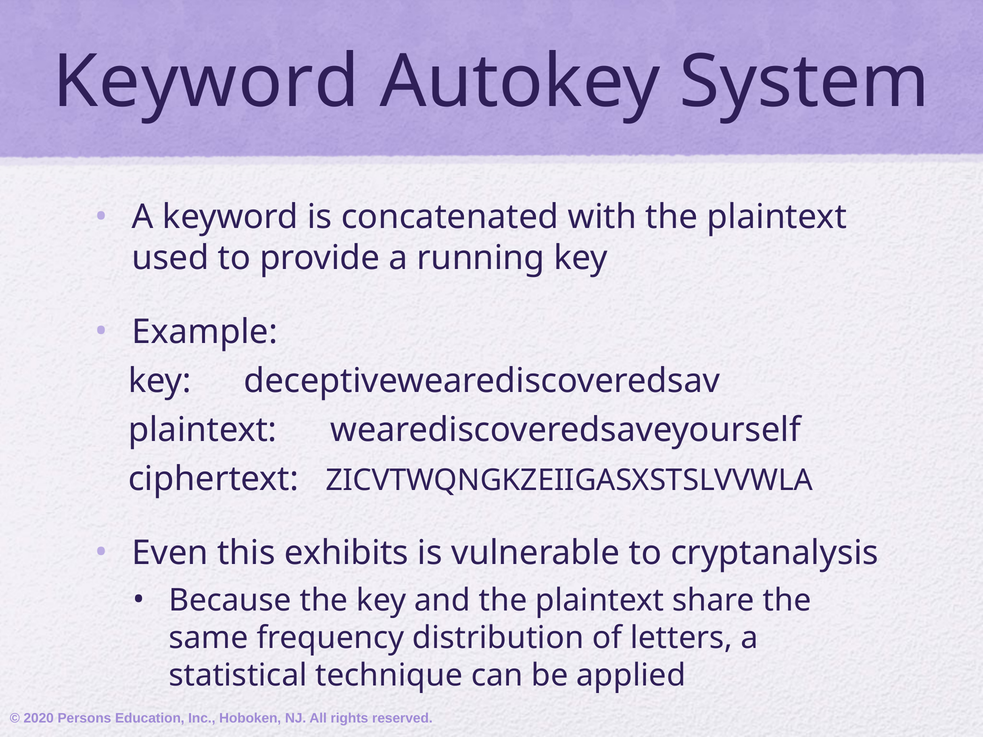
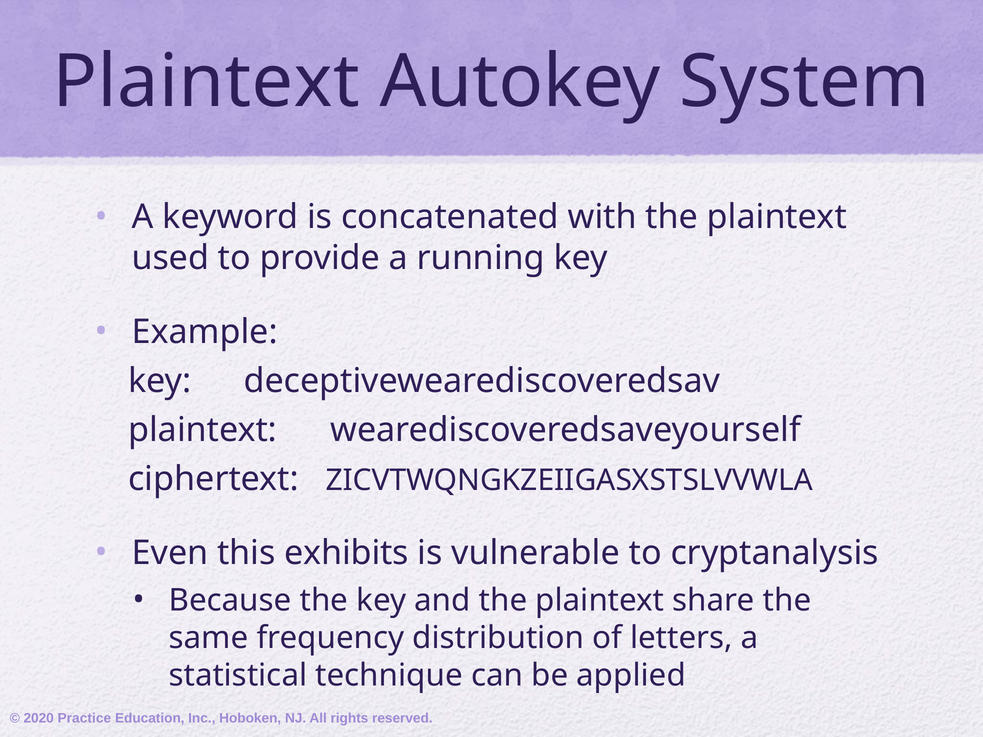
Keyword at (206, 82): Keyword -> Plaintext
Persons: Persons -> Practice
